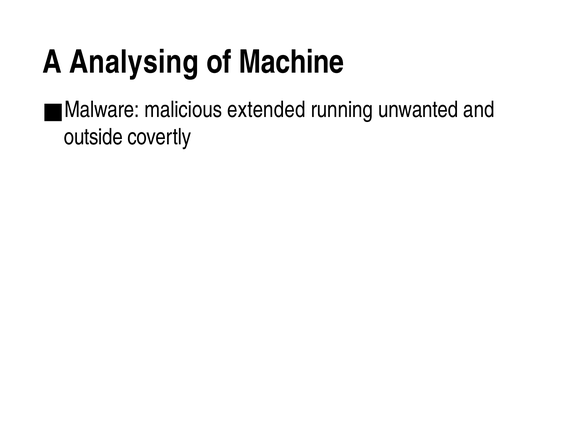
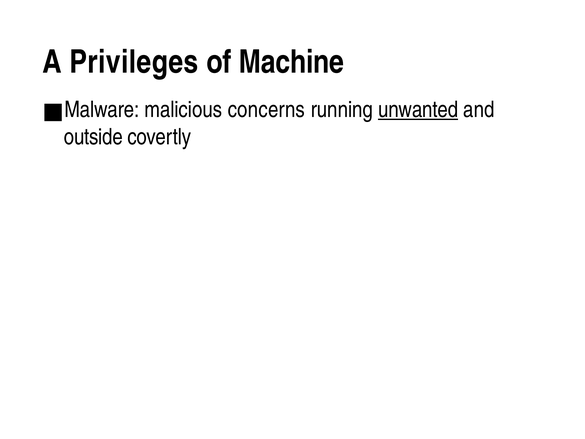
Analysing: Analysing -> Privileges
extended: extended -> concerns
unwanted underline: none -> present
